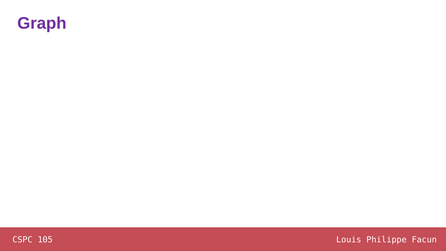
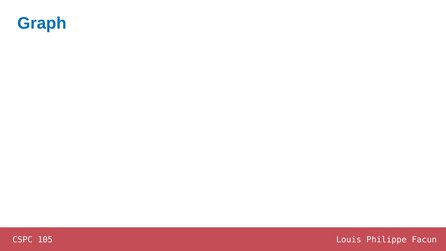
Graph colour: purple -> blue
